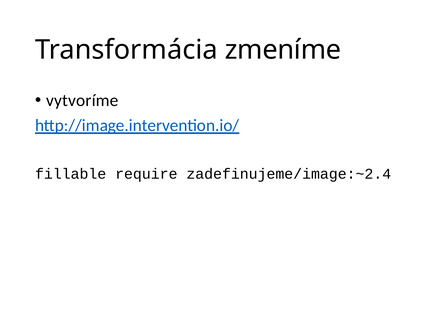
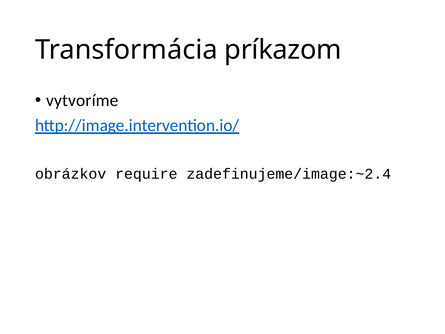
zmeníme: zmeníme -> príkazom
fillable: fillable -> obrázkov
